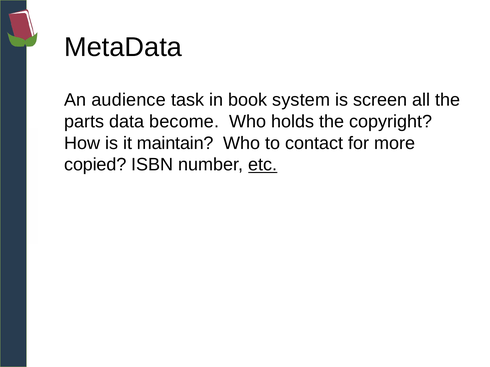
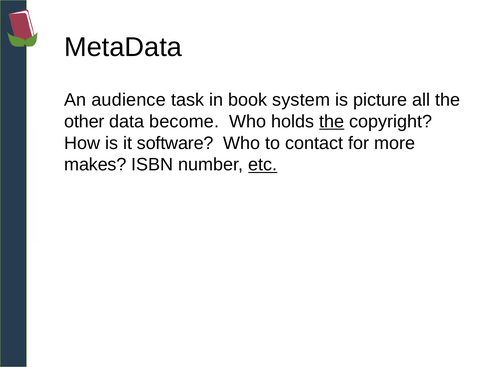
screen: screen -> picture
parts: parts -> other
the at (332, 122) underline: none -> present
maintain: maintain -> software
copied: copied -> makes
